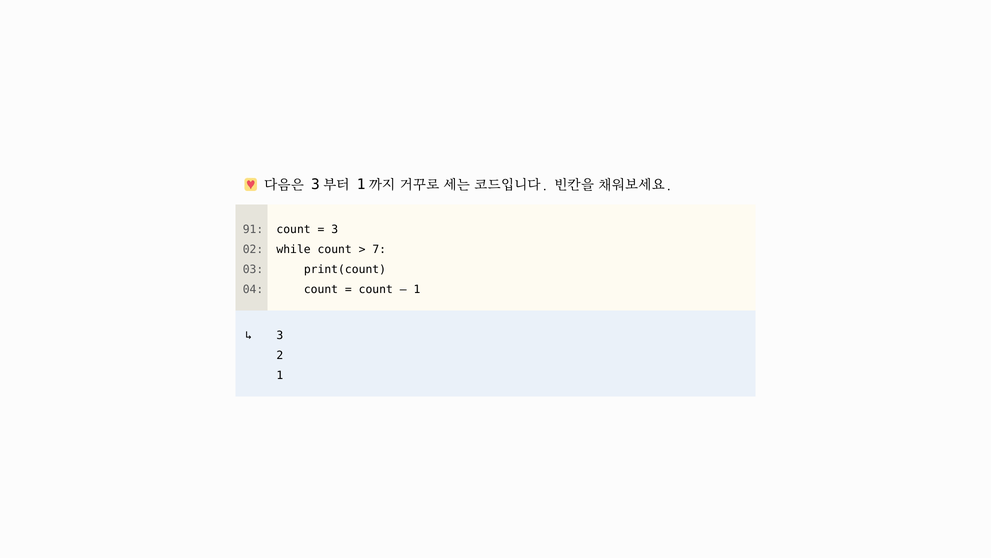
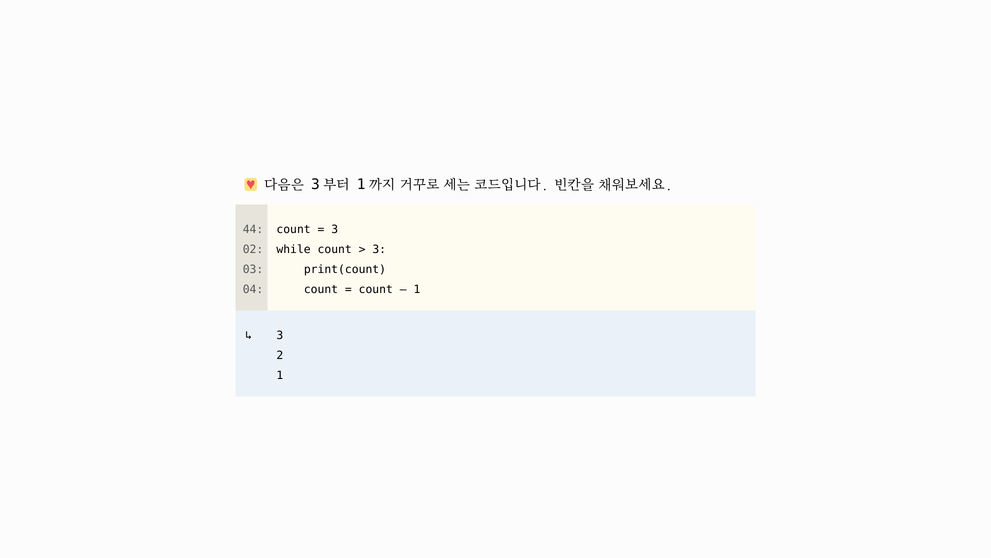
91: 91 -> 44
7 at (379, 249): 7 -> 3
